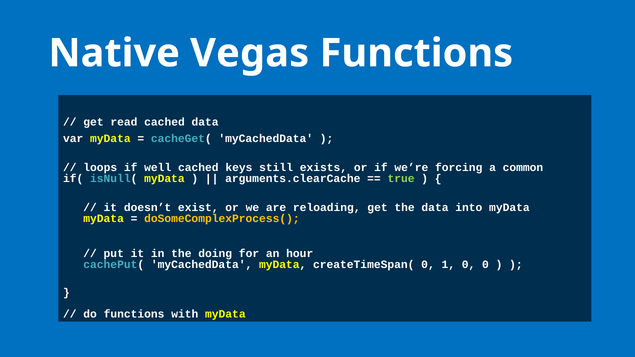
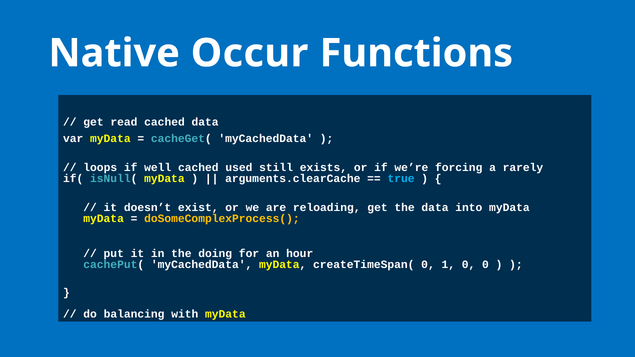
Vegas: Vegas -> Occur
keys: keys -> used
common: common -> rarely
true colour: light green -> light blue
do functions: functions -> balancing
